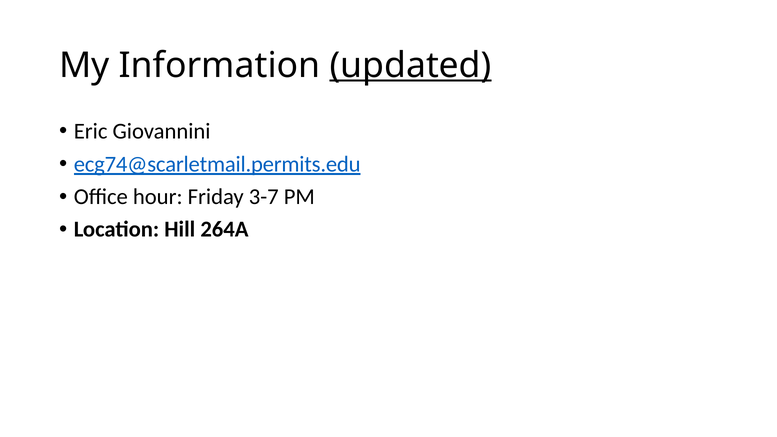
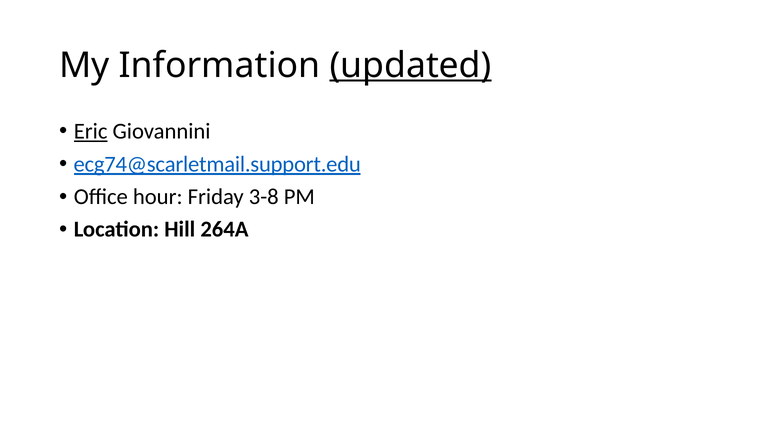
Eric underline: none -> present
ecg74@scarletmail.permits.edu: ecg74@scarletmail.permits.edu -> ecg74@scarletmail.support.edu
3-7: 3-7 -> 3-8
